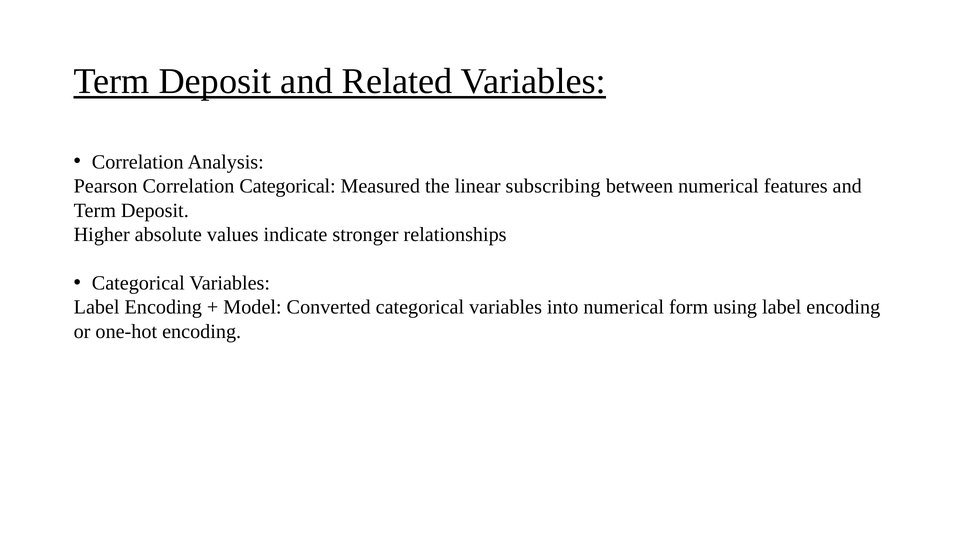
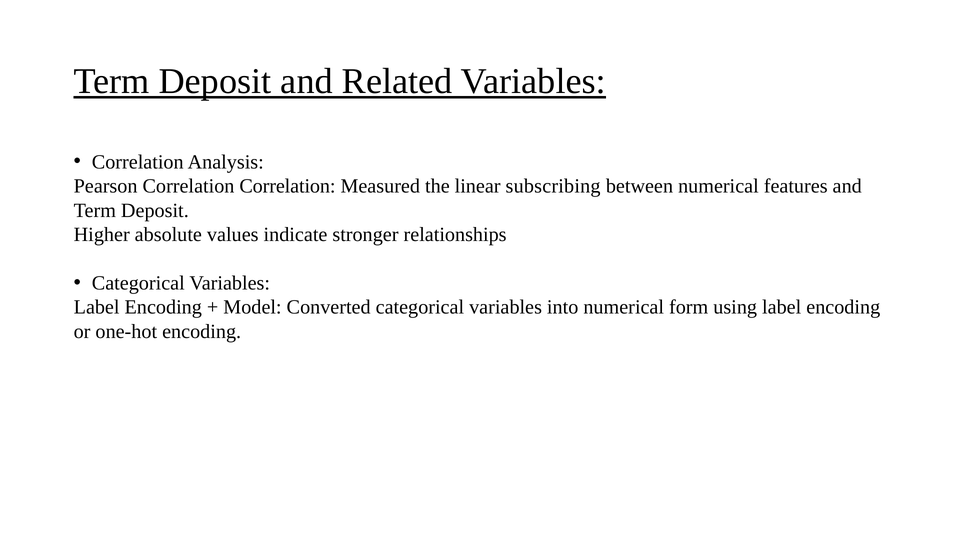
Correlation Categorical: Categorical -> Correlation
